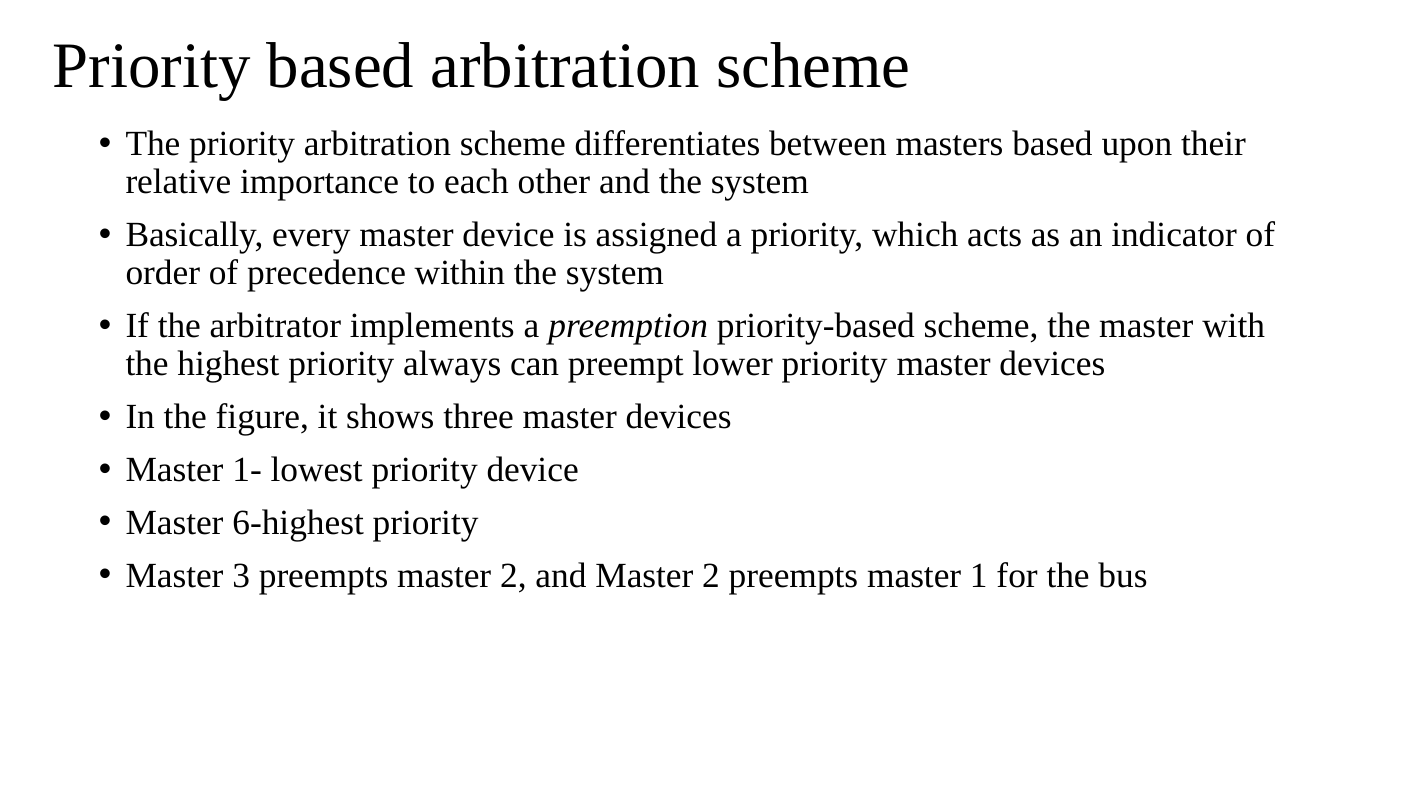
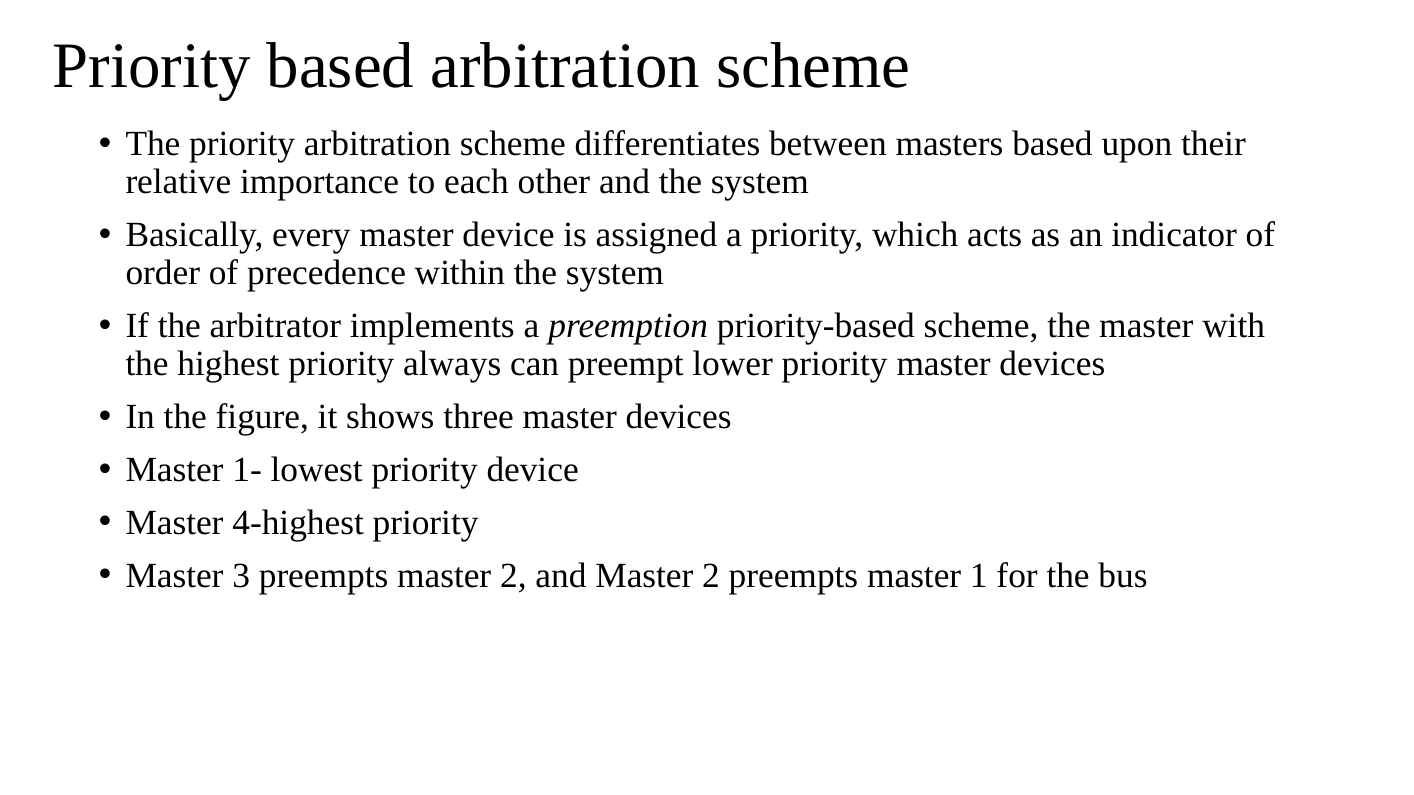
6-highest: 6-highest -> 4-highest
